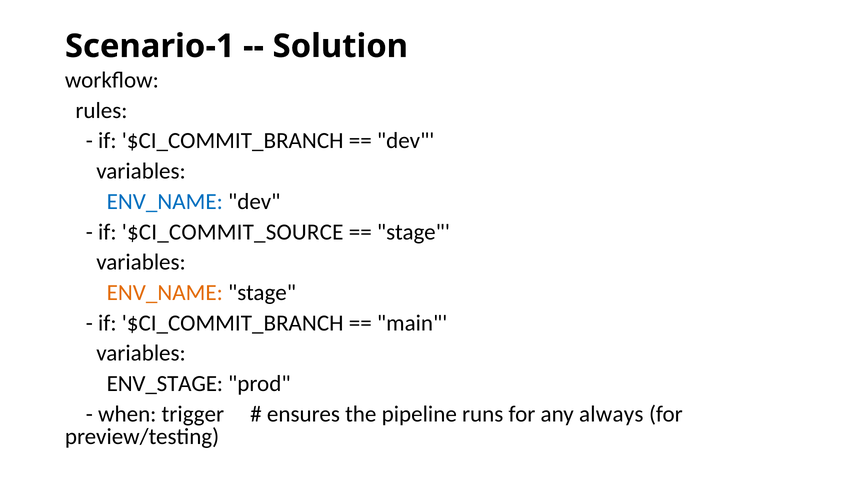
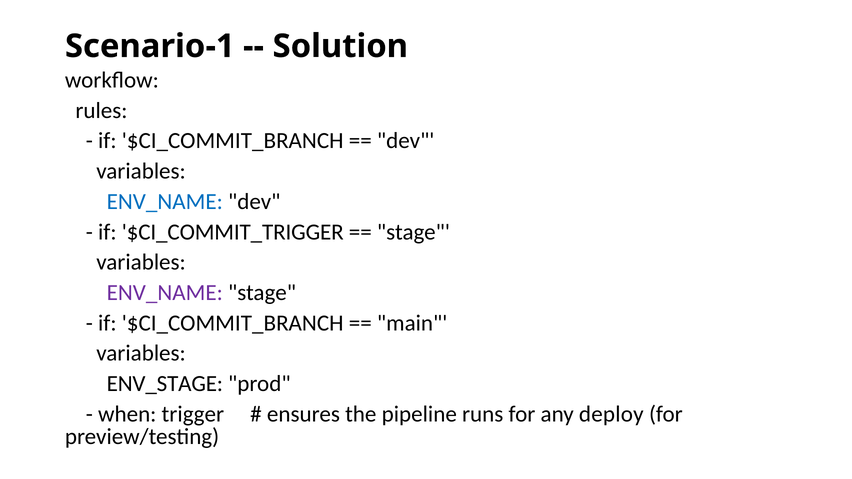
$CI_COMMIT_SOURCE: $CI_COMMIT_SOURCE -> $CI_COMMIT_TRIGGER
ENV_NAME at (165, 293) colour: orange -> purple
always: always -> deploy
